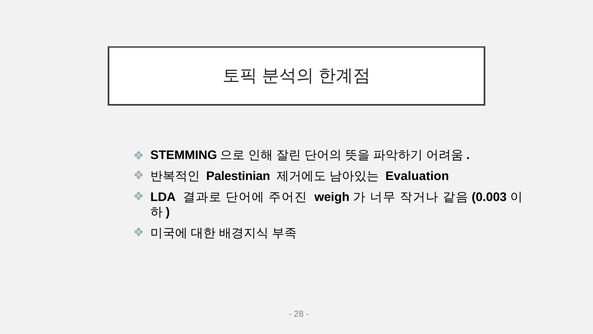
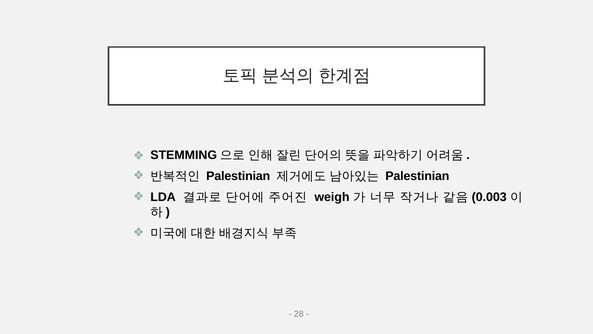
Evaluation at (417, 176): Evaluation -> Palestinian
